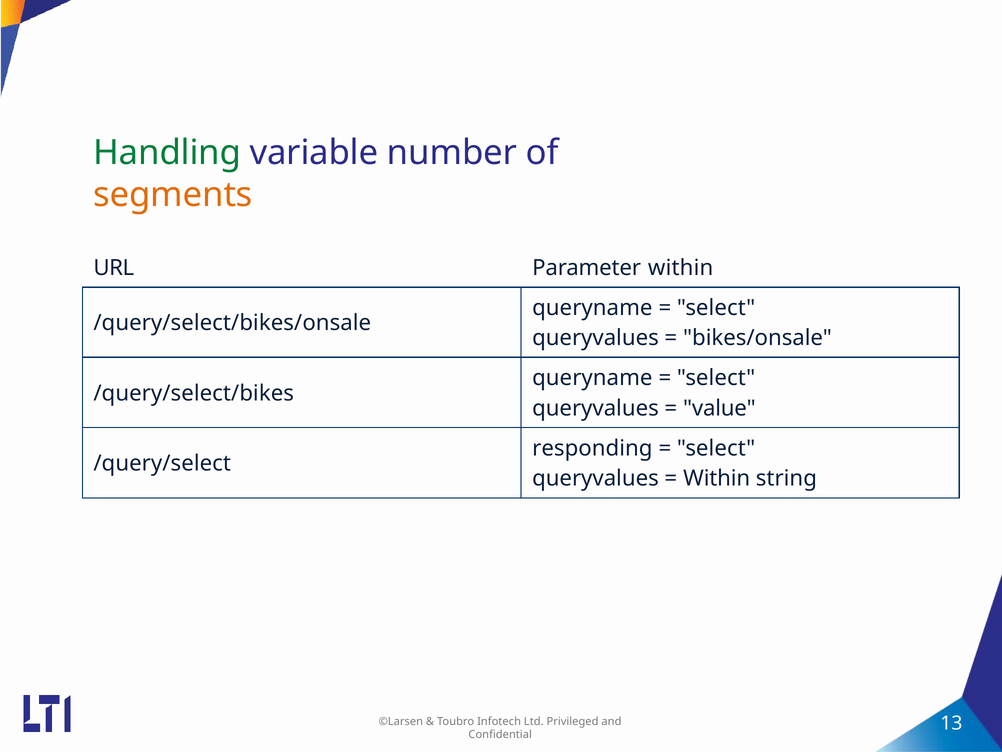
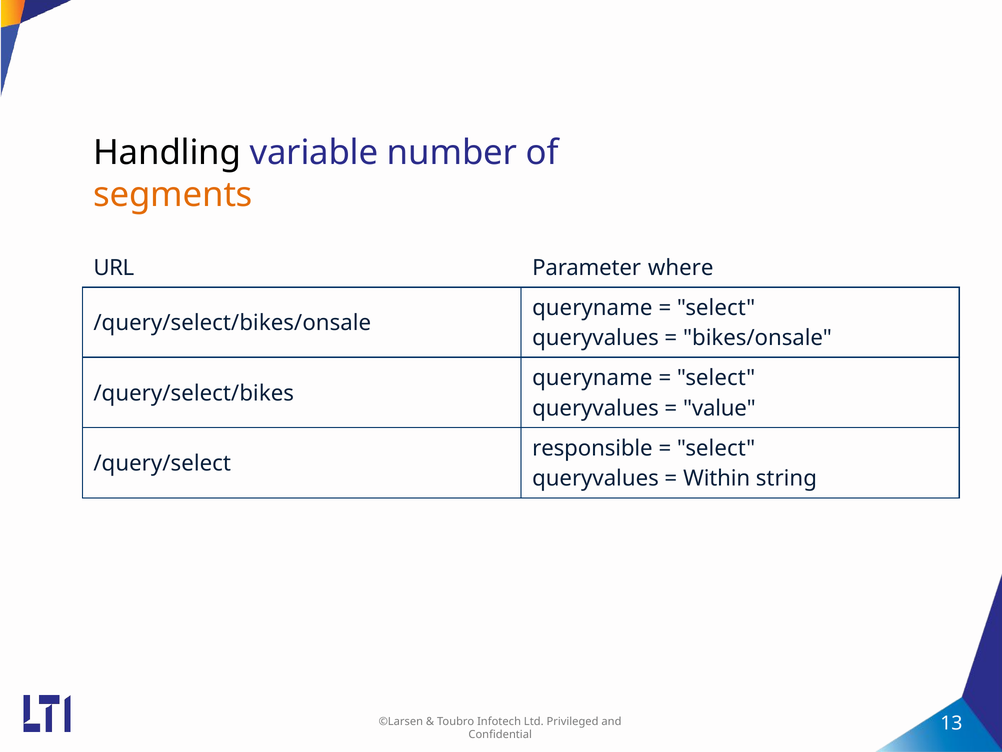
Handling colour: green -> black
Parameter within: within -> where
responding: responding -> responsible
